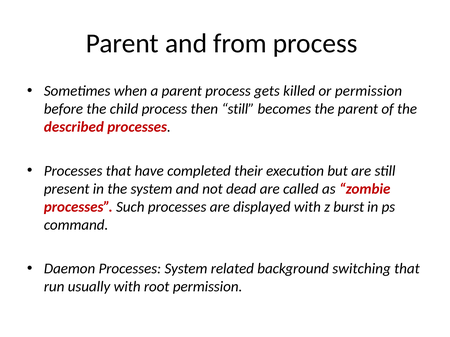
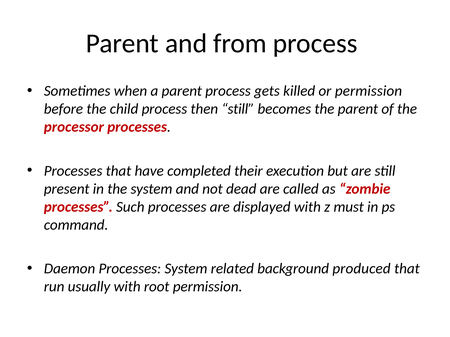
described: described -> processor
burst: burst -> must
switching: switching -> produced
